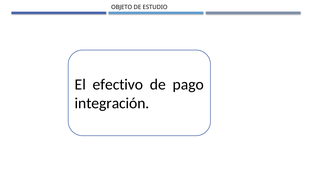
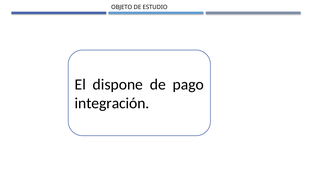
efectivo: efectivo -> dispone
